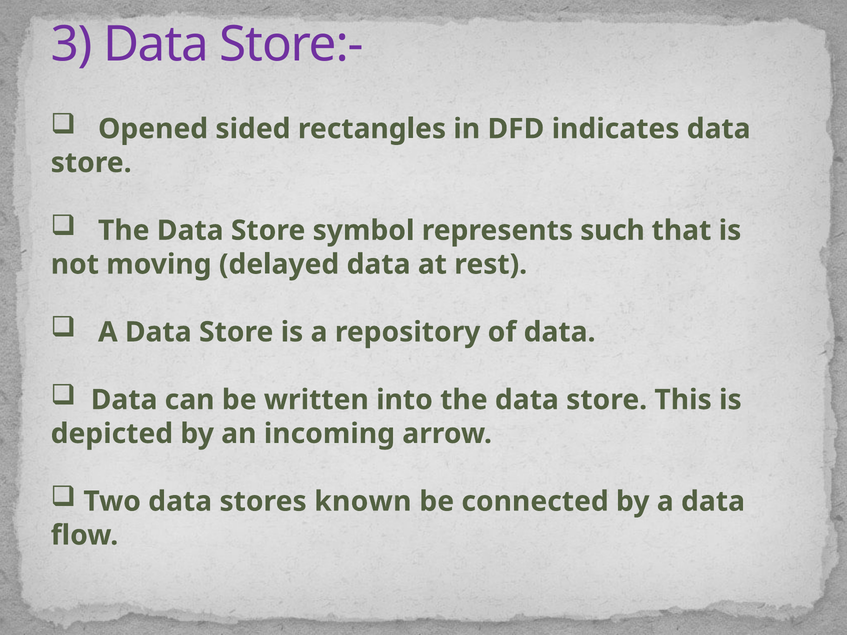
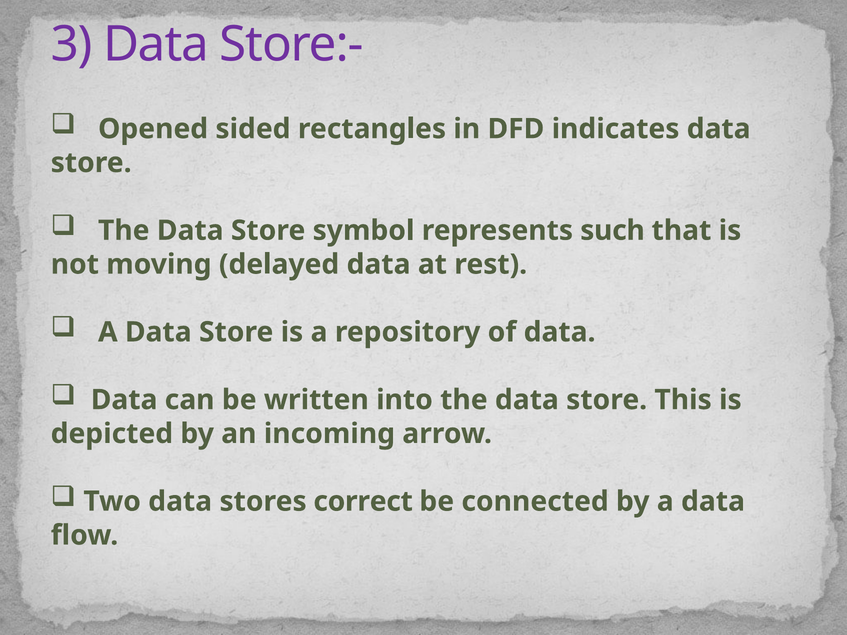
known: known -> correct
